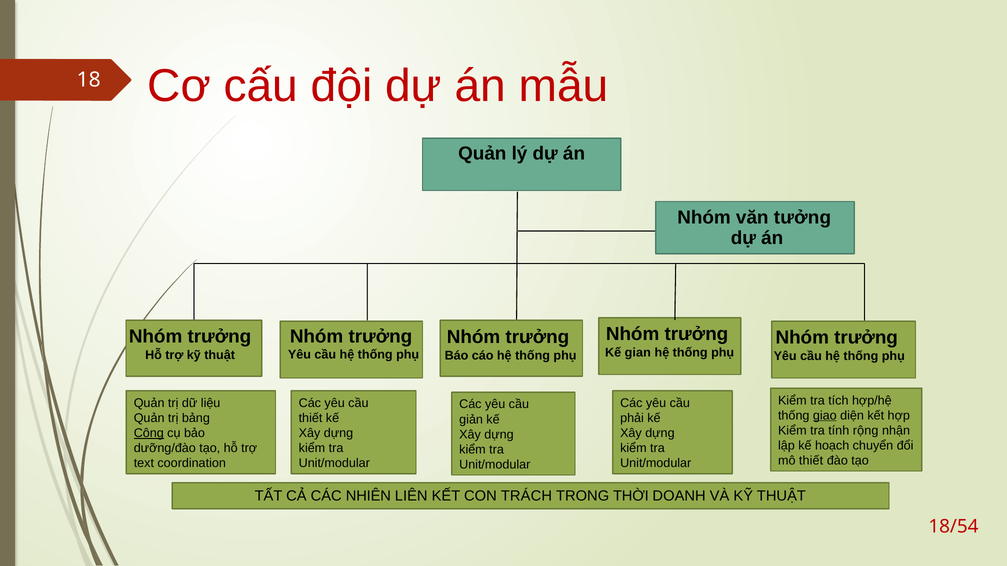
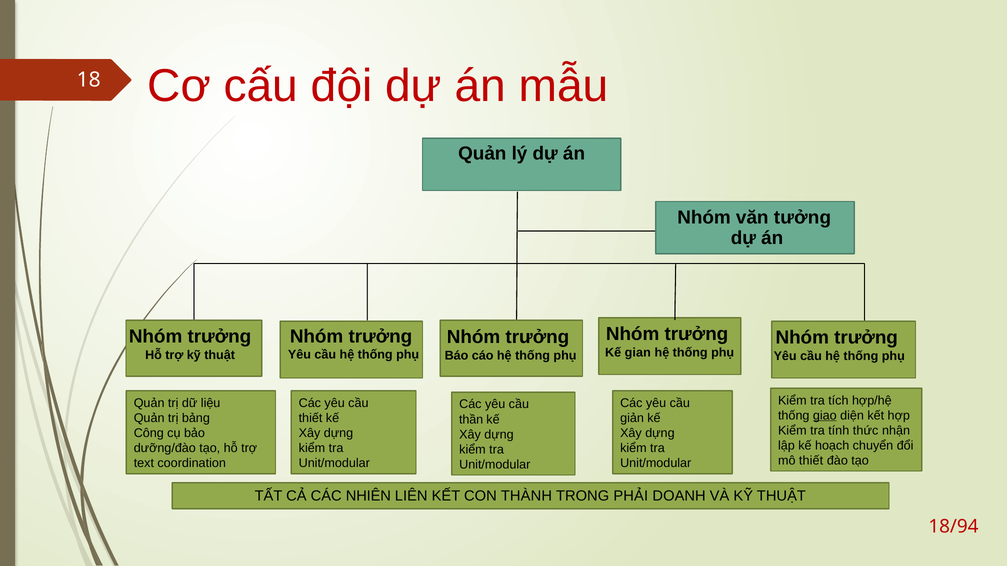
phải: phải -> giản
giản: giản -> thần
rộng: rộng -> thức
Công underline: present -> none
TRÁCH: TRÁCH -> THÀNH
THỜI: THỜI -> PHẢI
18/54: 18/54 -> 18/94
